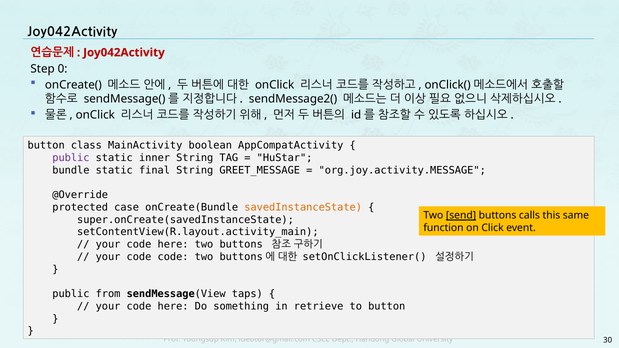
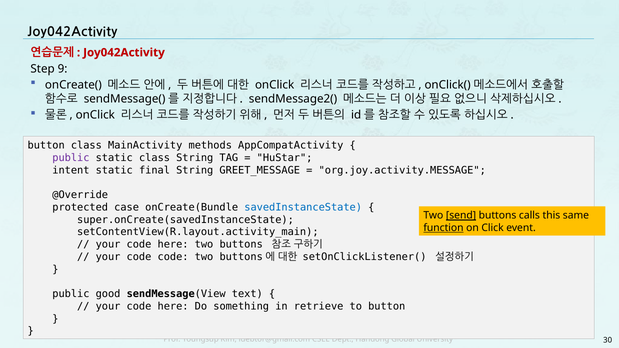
0: 0 -> 9
boolean: boolean -> methods
static inner: inner -> class
bundle: bundle -> intent
savedInstanceState colour: orange -> blue
function underline: none -> present
from: from -> good
taps: taps -> text
